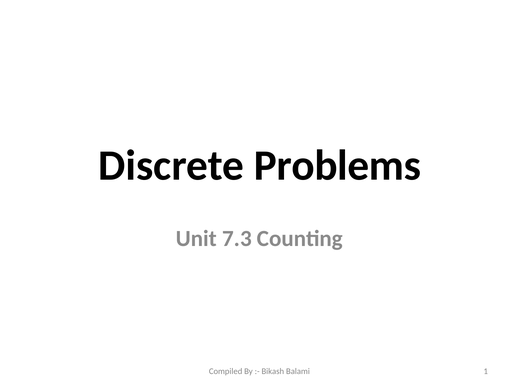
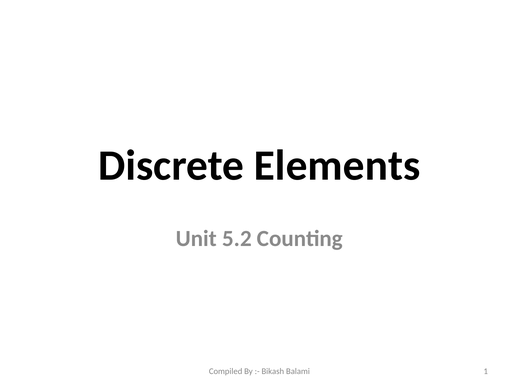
Problems: Problems -> Elements
7.3: 7.3 -> 5.2
